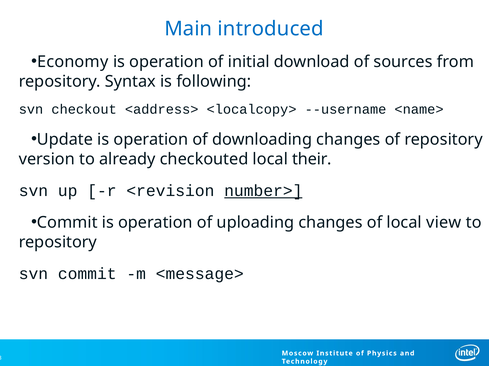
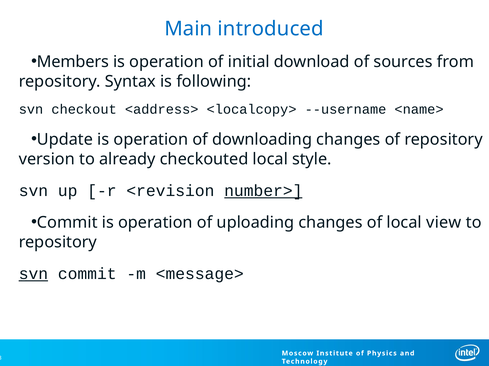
Economy: Economy -> Members
their: their -> style
svn at (33, 274) underline: none -> present
